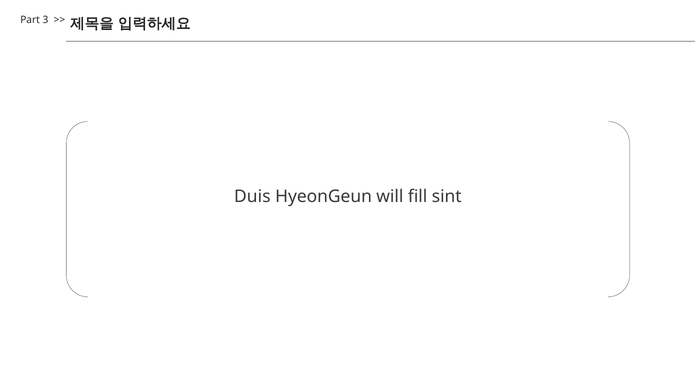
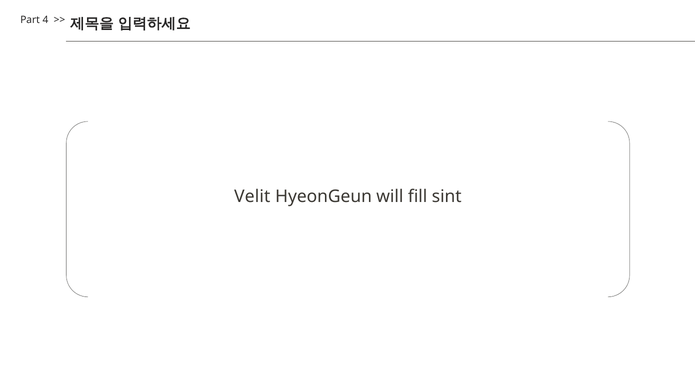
3: 3 -> 4
Duis: Duis -> Velit
